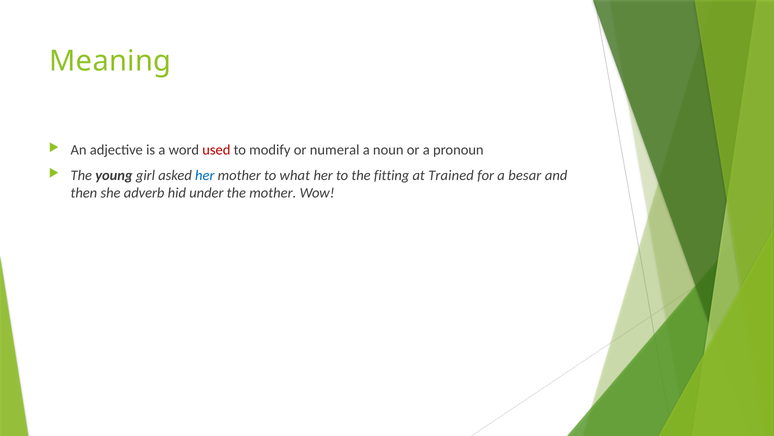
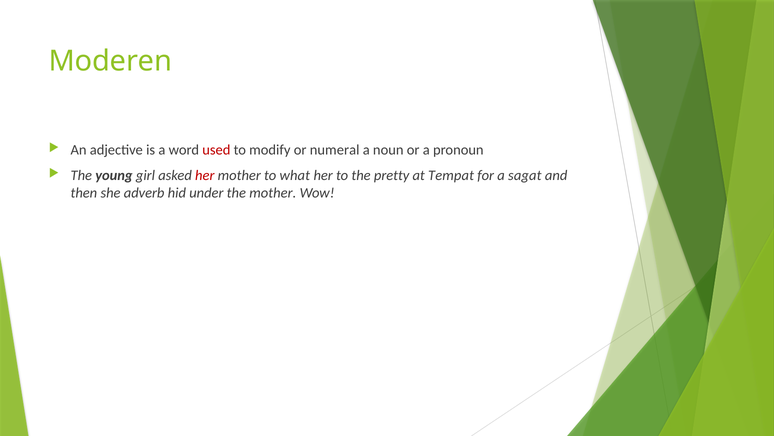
Meaning: Meaning -> Moderen
her at (205, 175) colour: blue -> red
fitting: fitting -> pretty
Trained: Trained -> Tempat
besar: besar -> sagat
